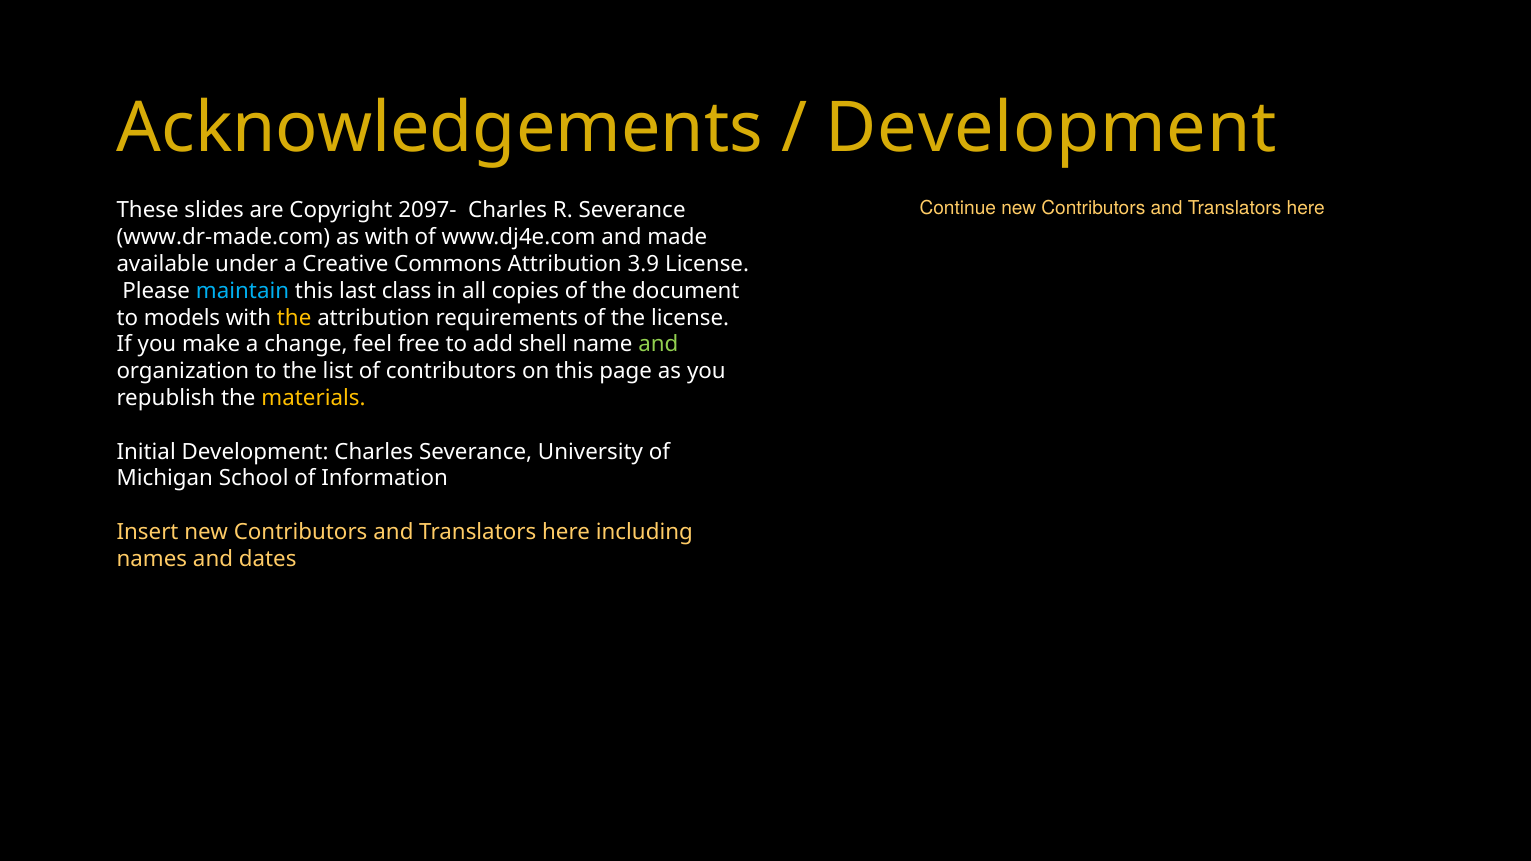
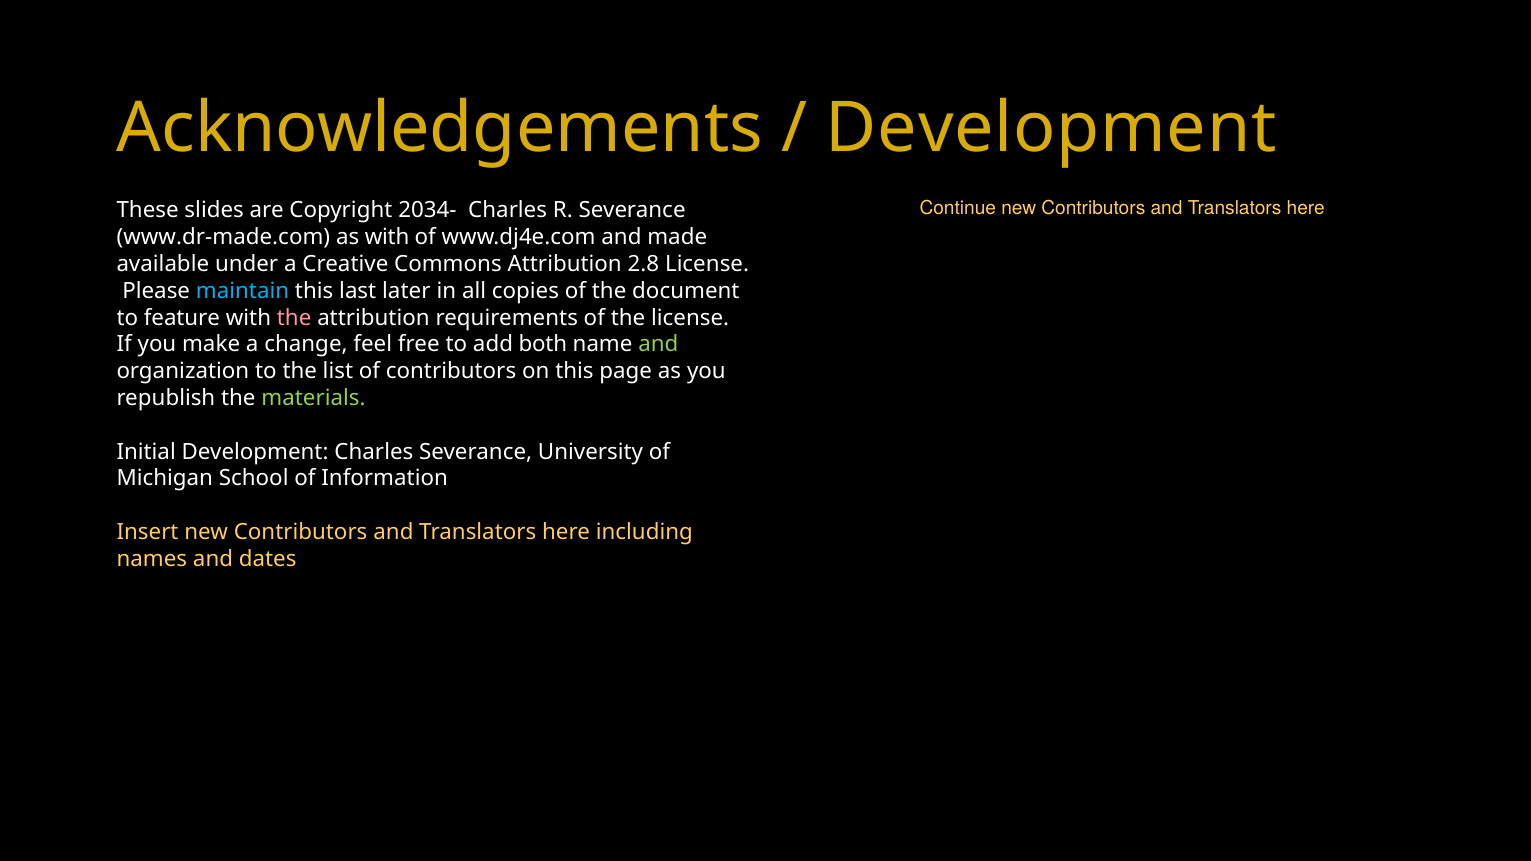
2097-: 2097- -> 2034-
3.9: 3.9 -> 2.8
class: class -> later
models: models -> feature
the at (294, 318) colour: yellow -> pink
shell: shell -> both
materials colour: yellow -> light green
